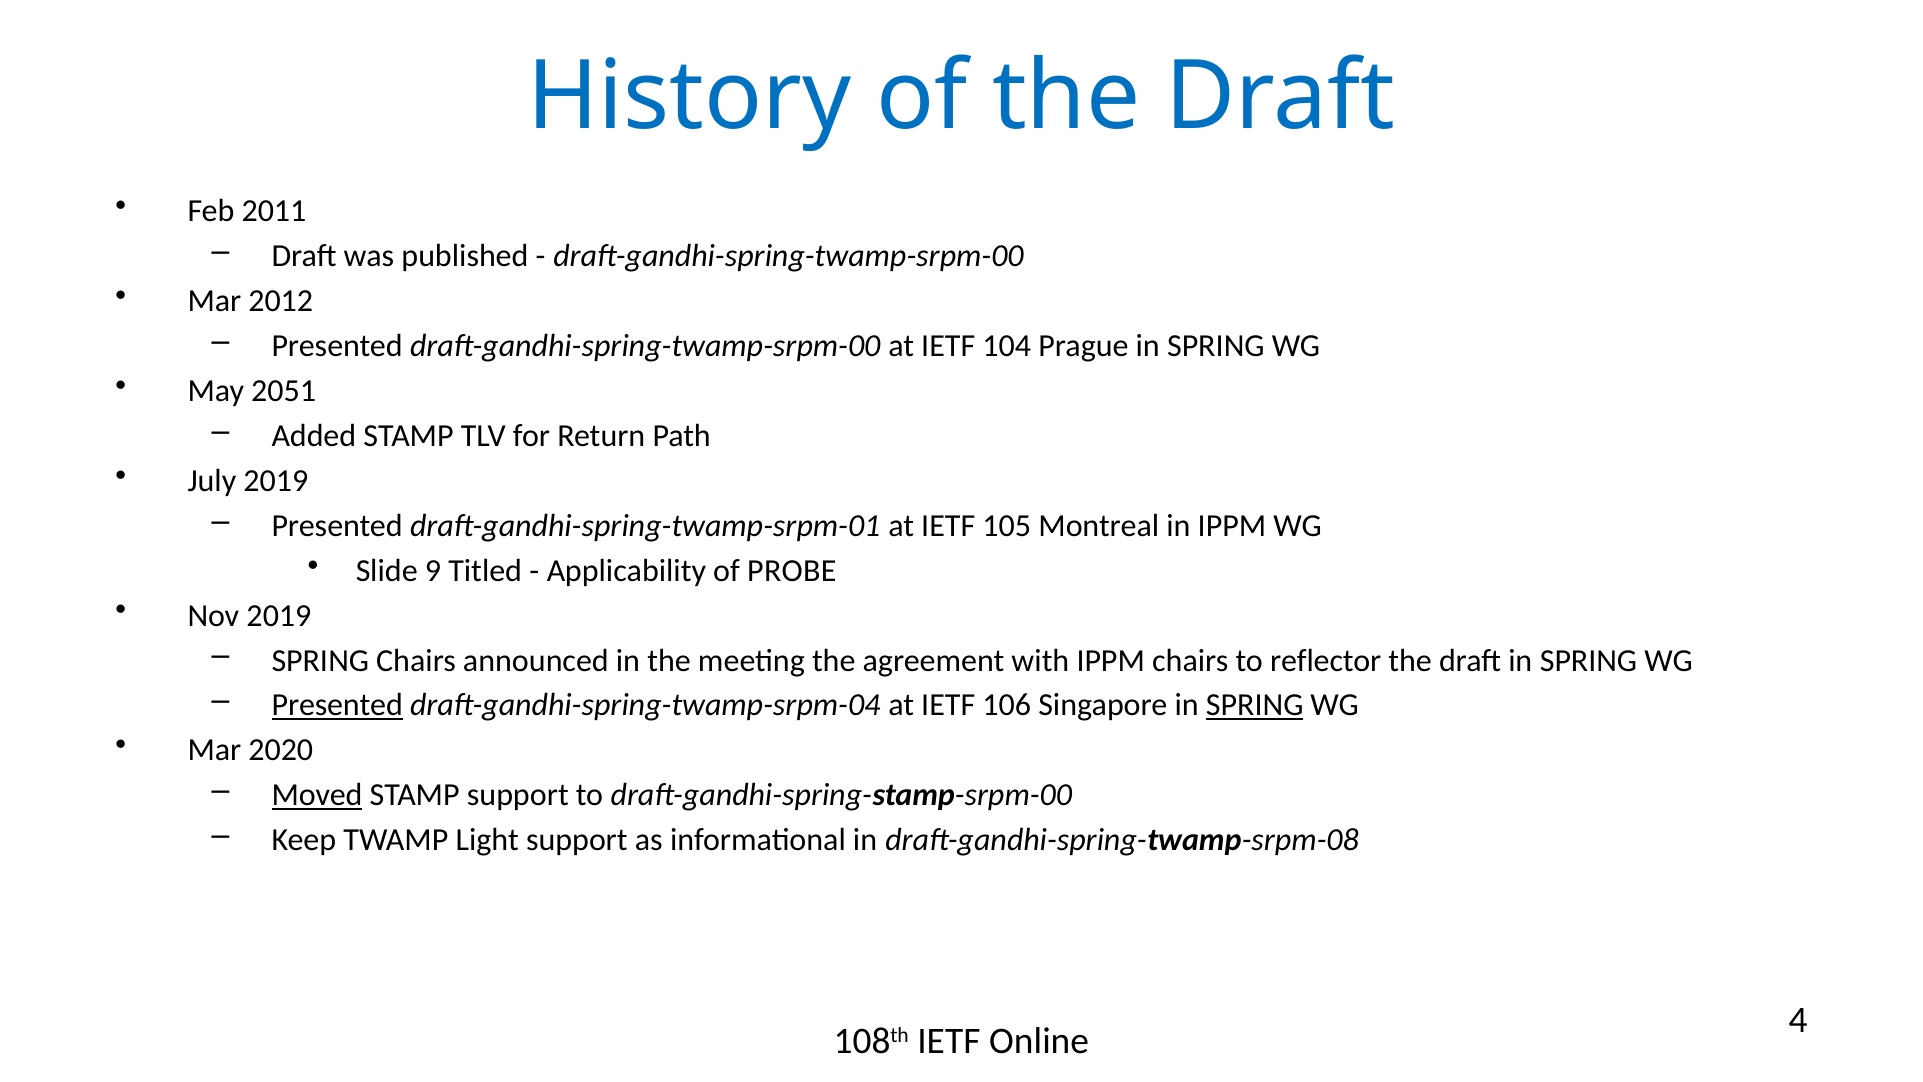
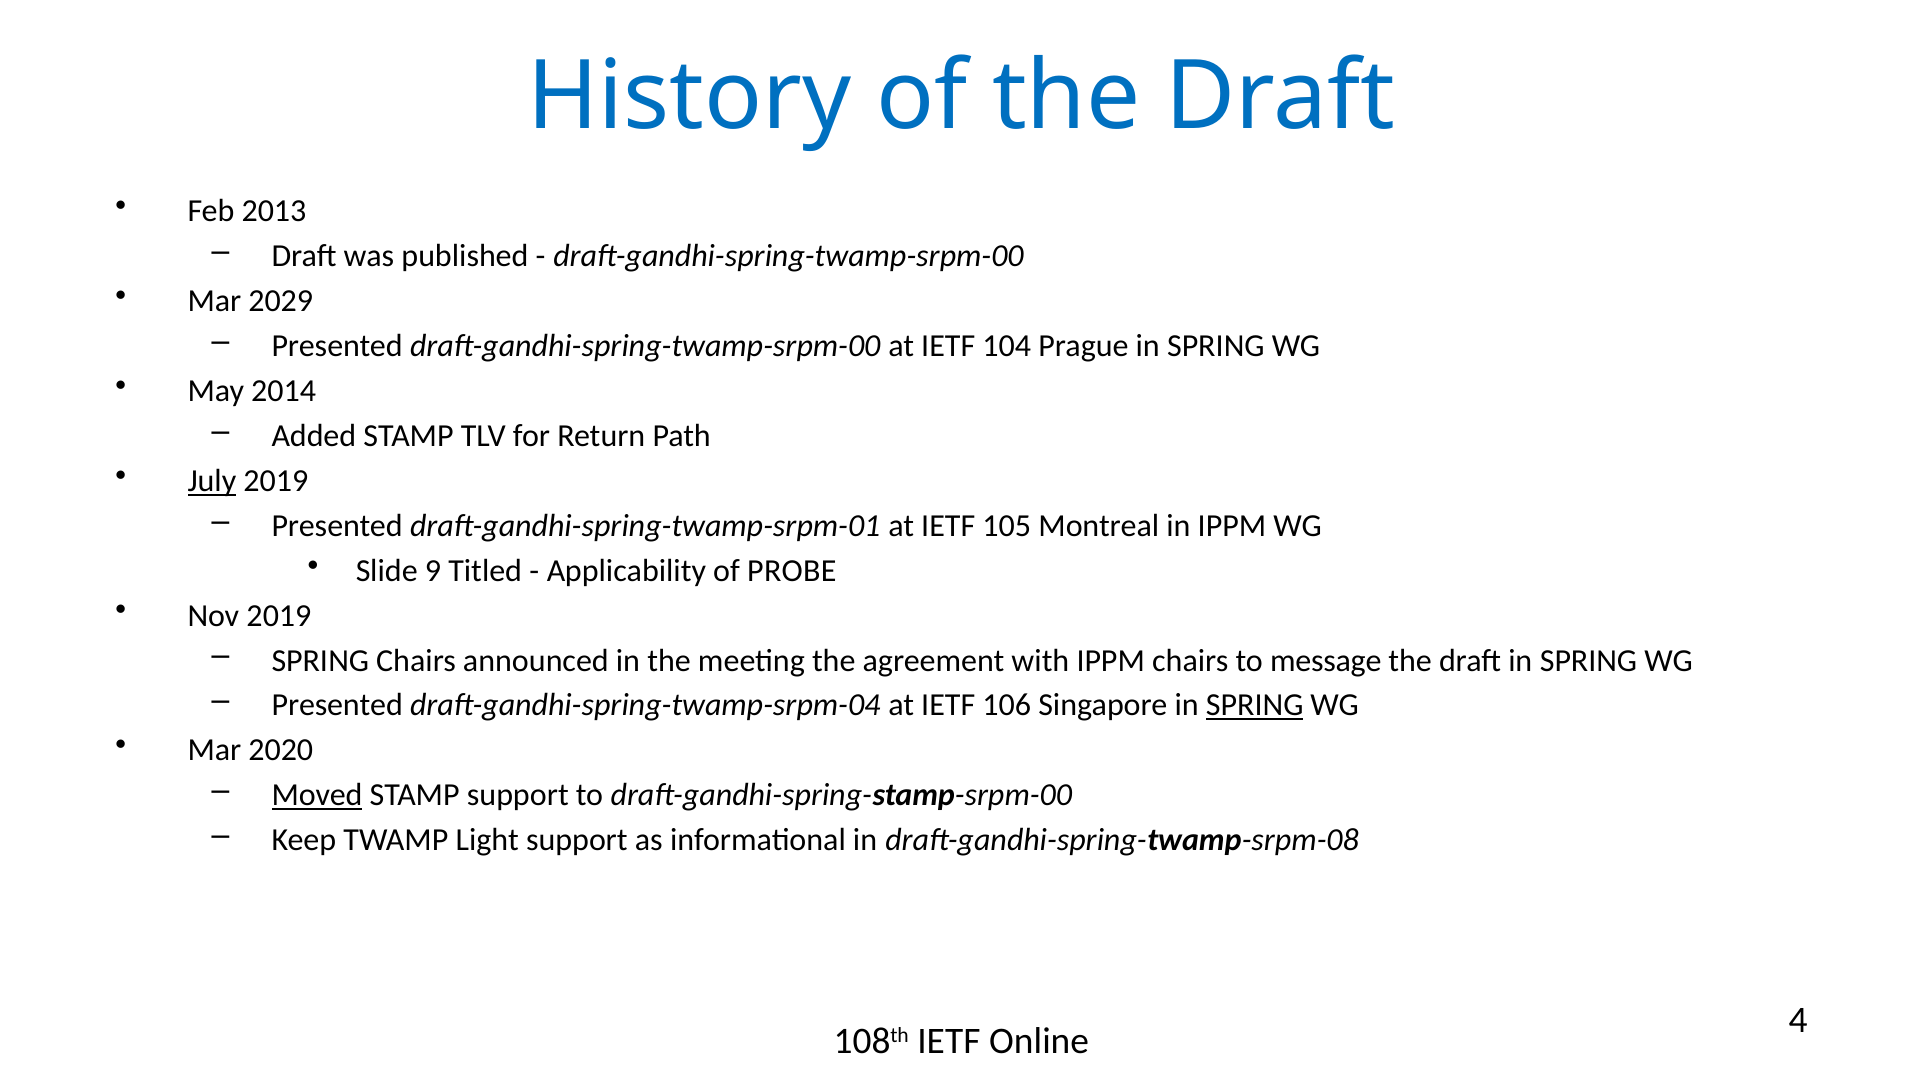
2011: 2011 -> 2013
2012: 2012 -> 2029
2051: 2051 -> 2014
July underline: none -> present
reflector: reflector -> message
Presented at (337, 705) underline: present -> none
